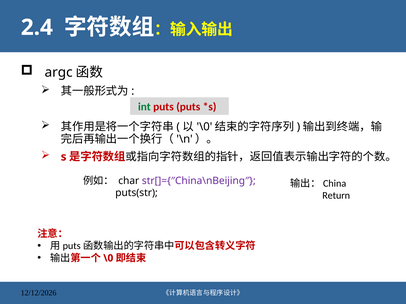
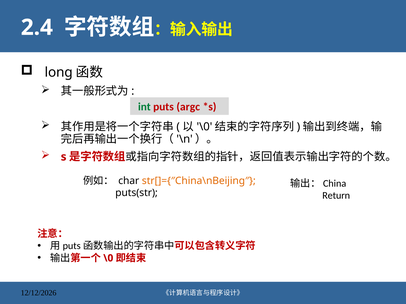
argc: argc -> long
puts puts: puts -> argc
str[]={″China\nBeijing″ colour: purple -> orange
